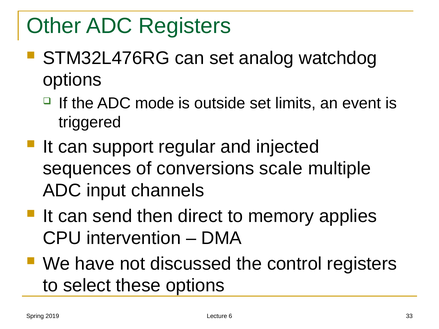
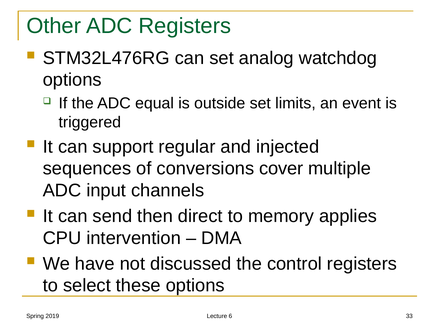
mode: mode -> equal
scale: scale -> cover
